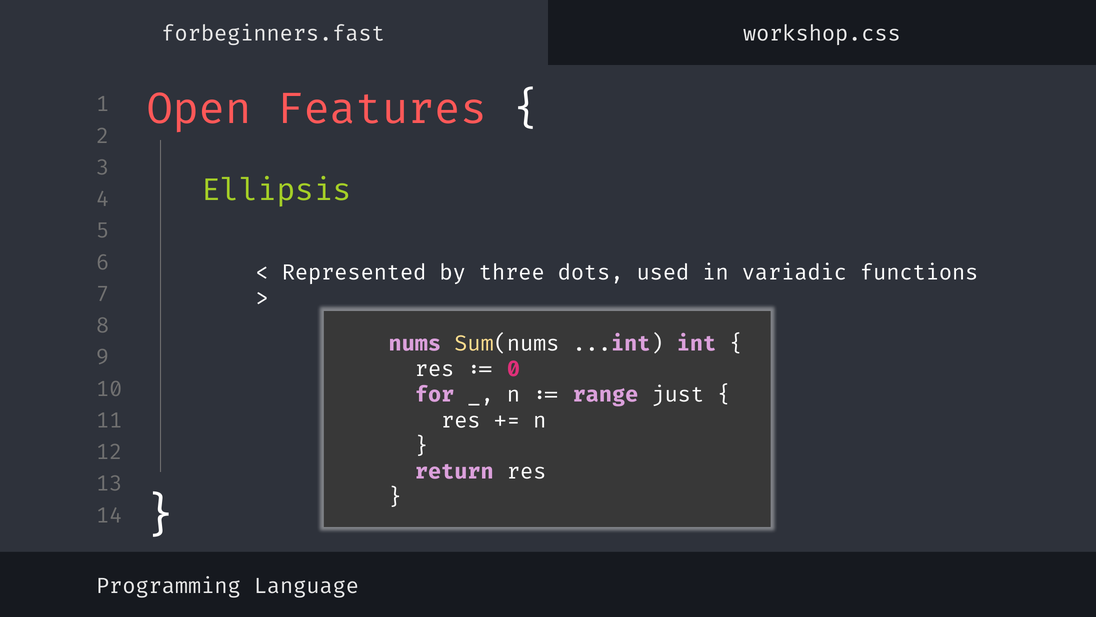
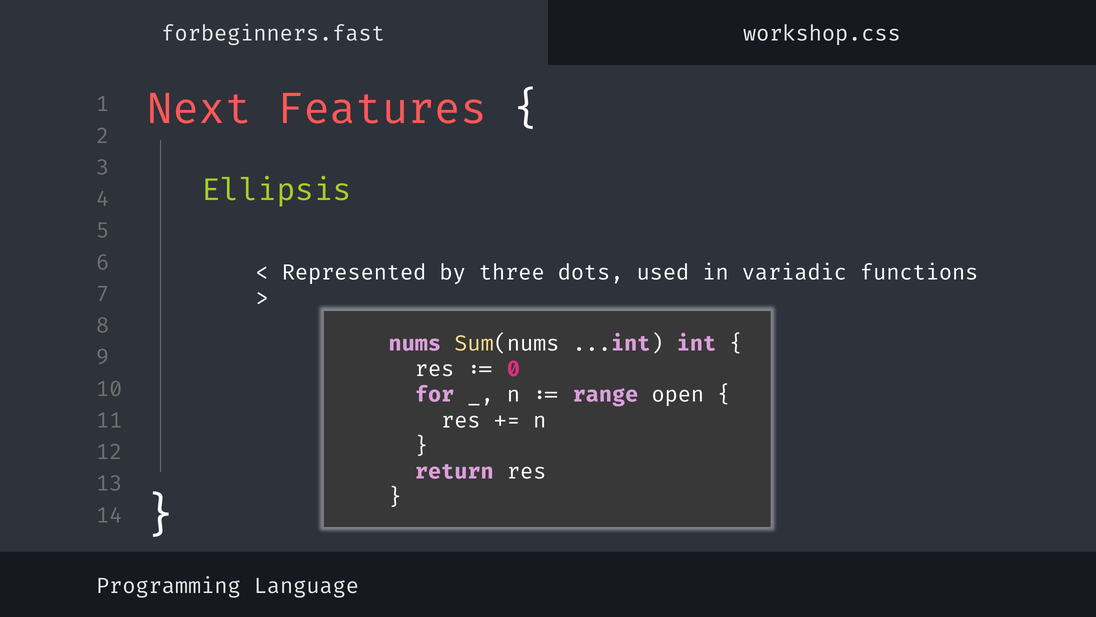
Open: Open -> Next
just: just -> open
